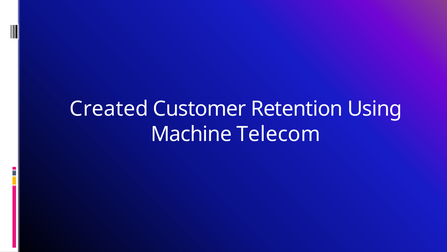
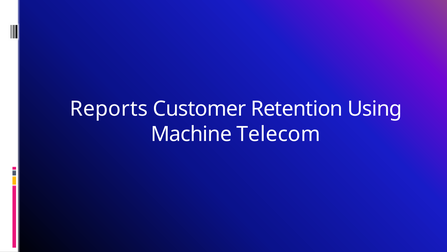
Created: Created -> Reports
